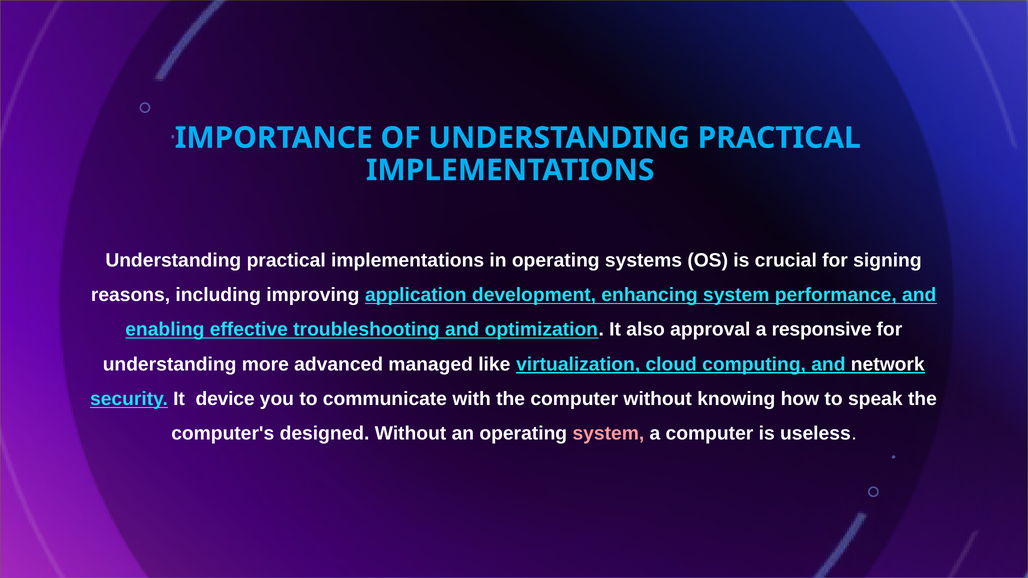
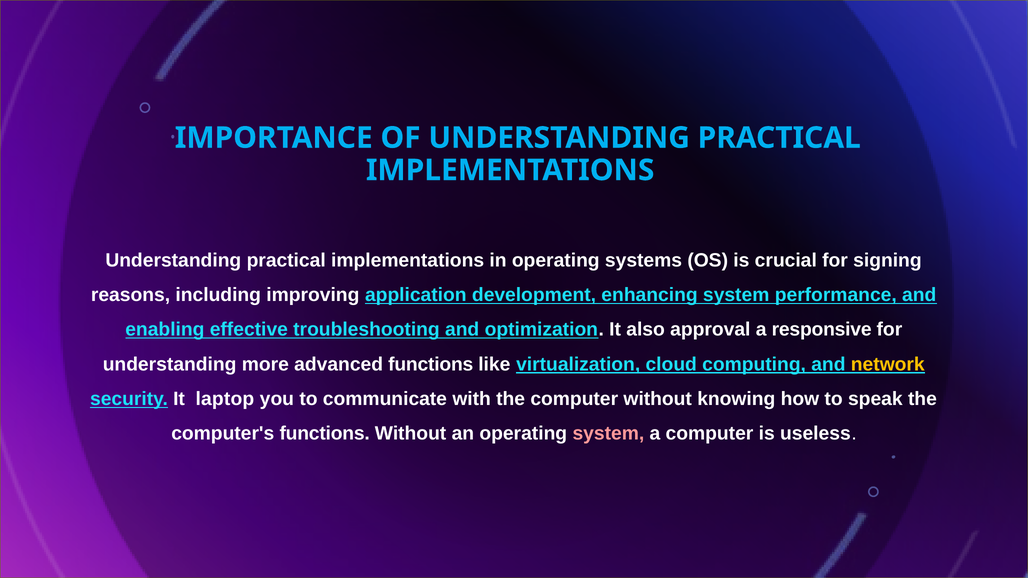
advanced managed: managed -> functions
network colour: white -> yellow
device: device -> laptop
computer's designed: designed -> functions
